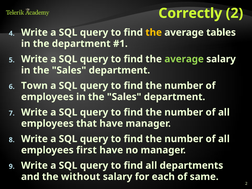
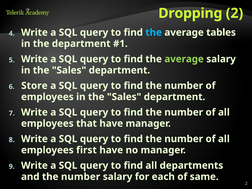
Correctly: Correctly -> Dropping
the at (154, 32) colour: yellow -> light blue
Town: Town -> Store
and the without: without -> number
